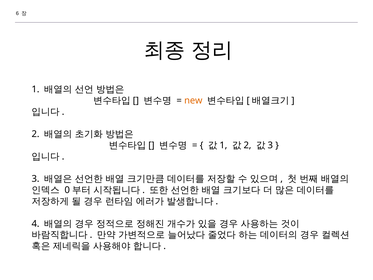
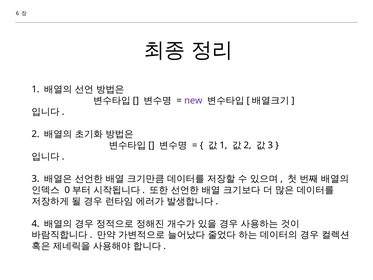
new colour: orange -> purple
